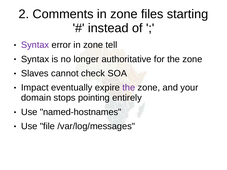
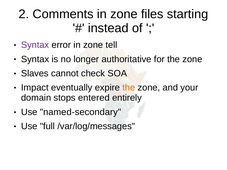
the at (129, 88) colour: purple -> orange
pointing: pointing -> entered
named-hostnames: named-hostnames -> named-secondary
file: file -> full
